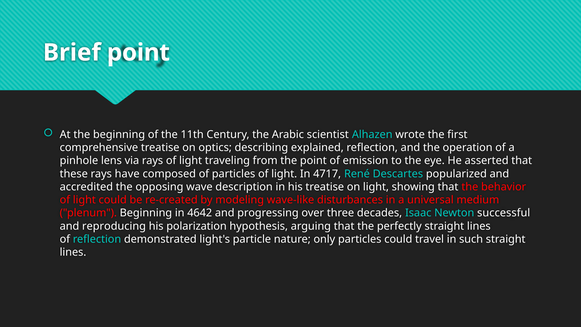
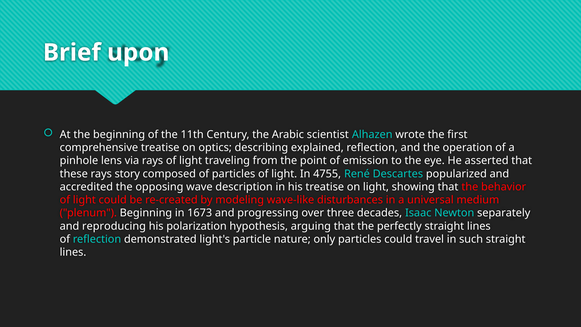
Brief point: point -> upon
have: have -> story
4717: 4717 -> 4755
4642: 4642 -> 1673
successful: successful -> separately
